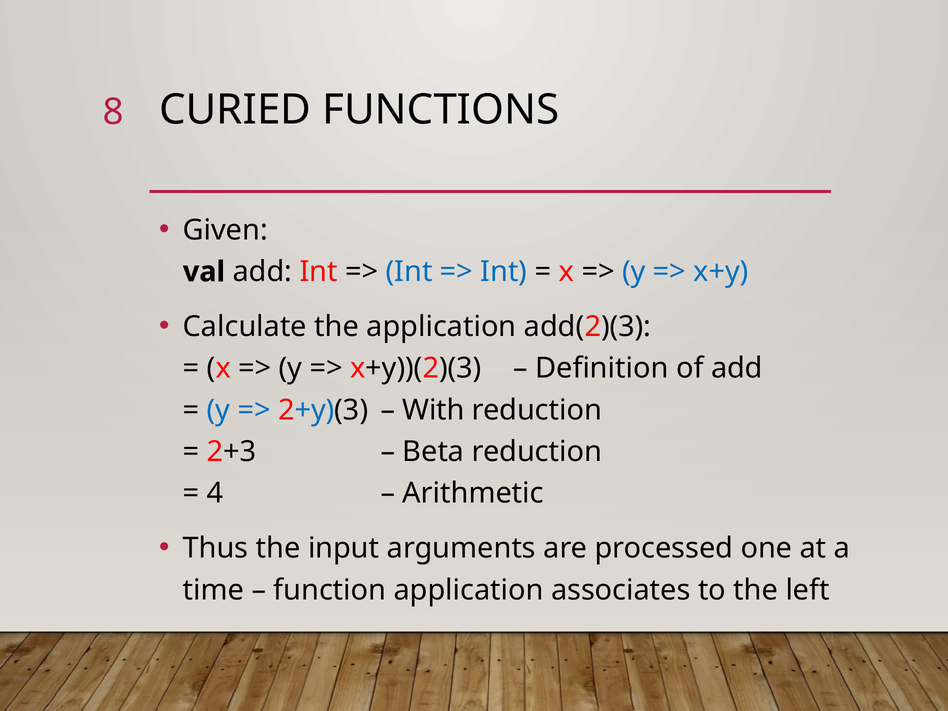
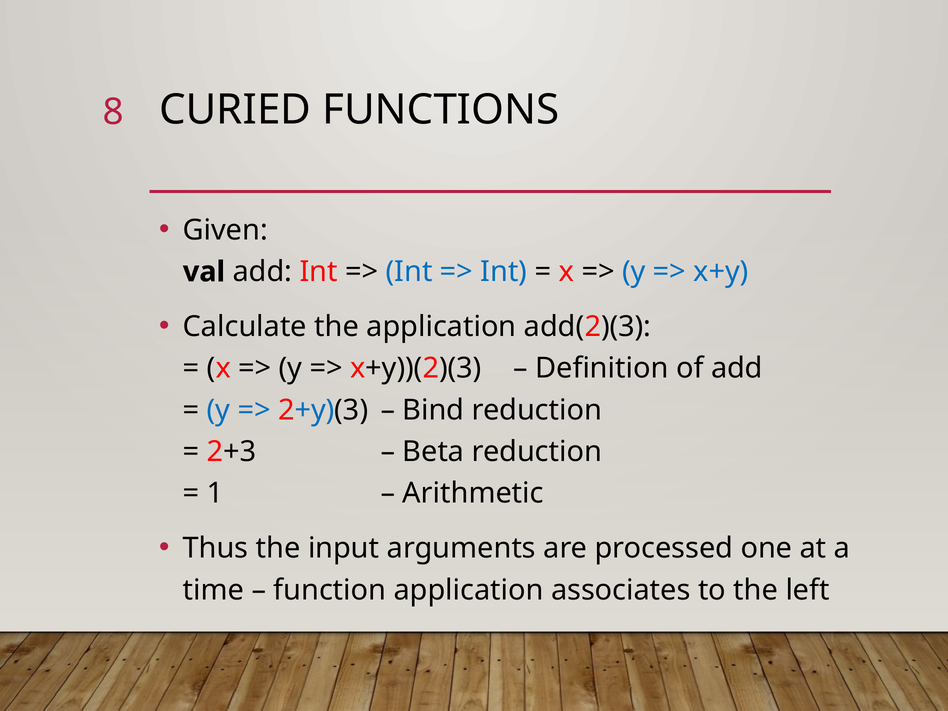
With: With -> Bind
4: 4 -> 1
